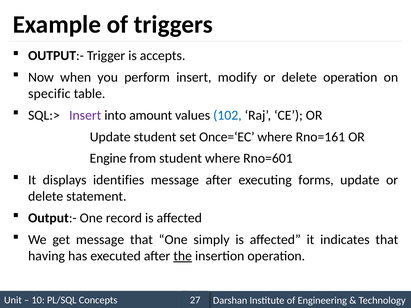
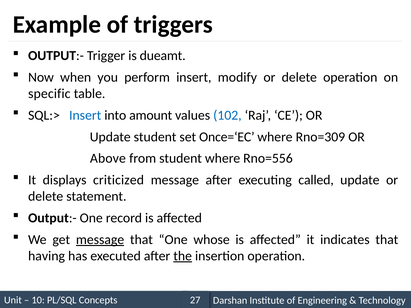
accepts: accepts -> dueamt
Insert at (85, 115) colour: purple -> blue
Rno=161: Rno=161 -> Rno=309
Engine: Engine -> Above
Rno=601: Rno=601 -> Rno=556
identifies: identifies -> criticized
forms: forms -> called
message at (100, 240) underline: none -> present
simply: simply -> whose
